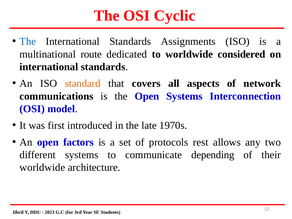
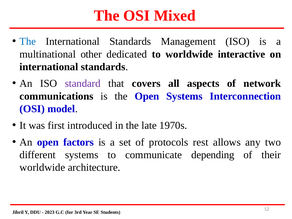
Cyclic: Cyclic -> Mixed
Assignments: Assignments -> Management
route: route -> other
considered: considered -> interactive
standard colour: orange -> purple
